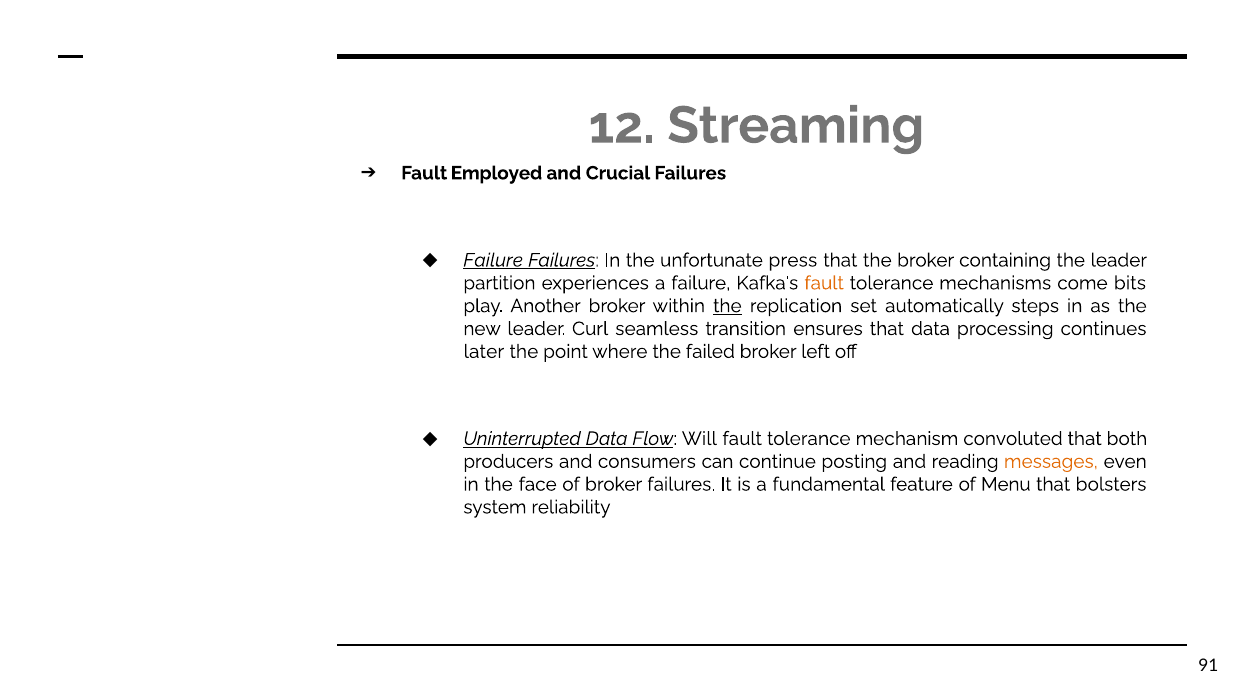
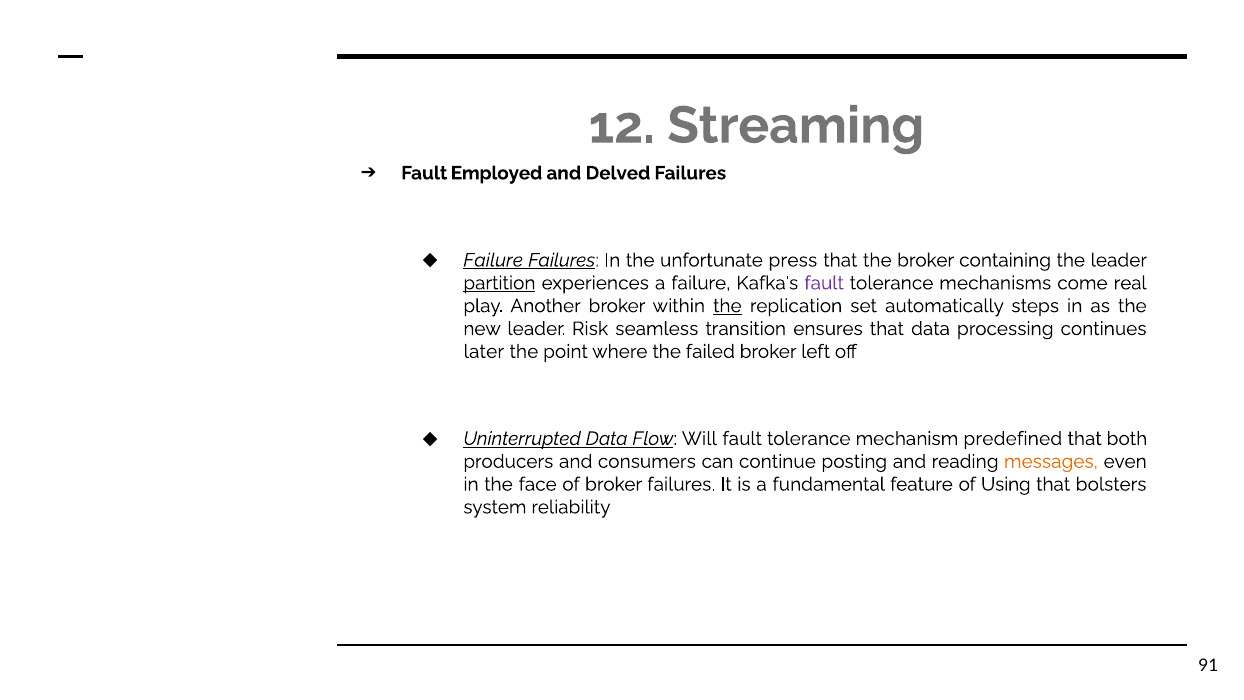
Crucial: Crucial -> Delved
partition underline: none -> present
fault at (824, 283) colour: orange -> purple
bits: bits -> real
Curl: Curl -> Risk
convoluted: convoluted -> predefined
Menu: Menu -> Using
